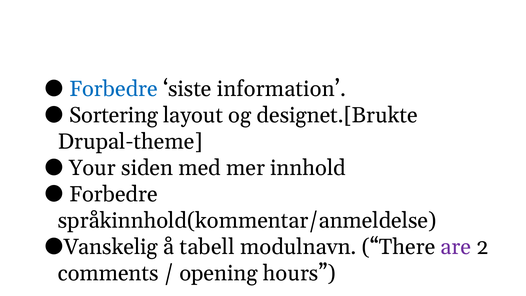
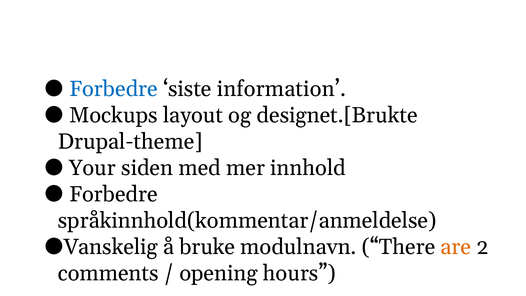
Sortering: Sortering -> Mockups
tabell: tabell -> bruke
are colour: purple -> orange
